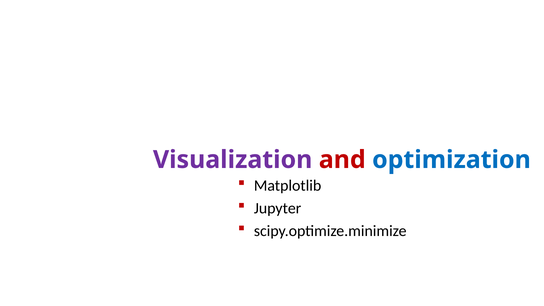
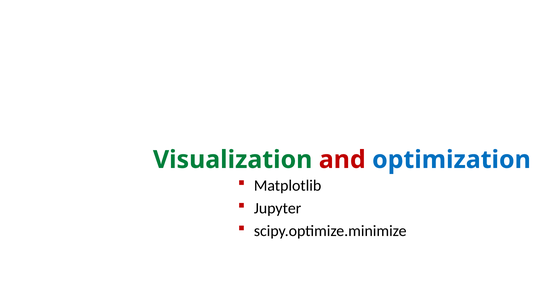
Visualization colour: purple -> green
